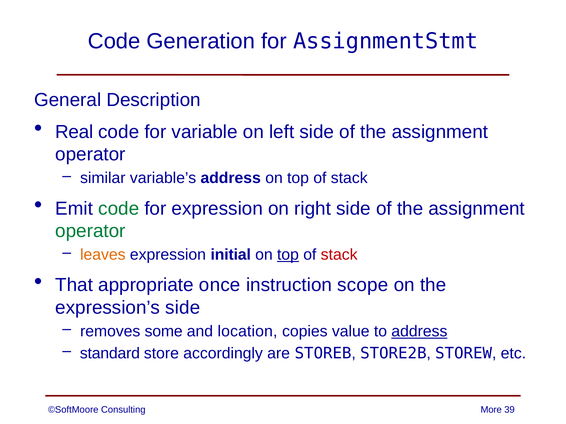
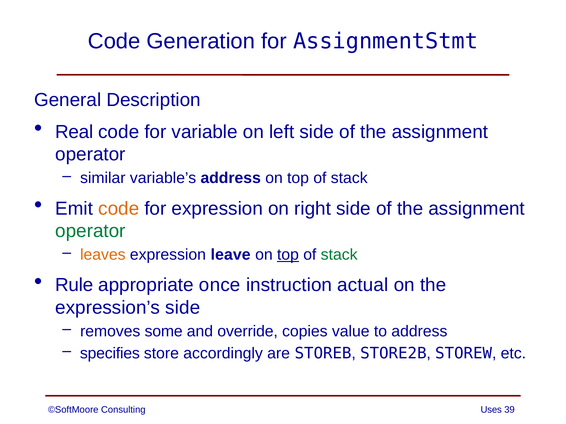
code at (119, 209) colour: green -> orange
initial: initial -> leave
stack at (339, 255) colour: red -> green
That: That -> Rule
scope: scope -> actual
location: location -> override
address at (419, 332) underline: present -> none
standard: standard -> specifies
More: More -> Uses
